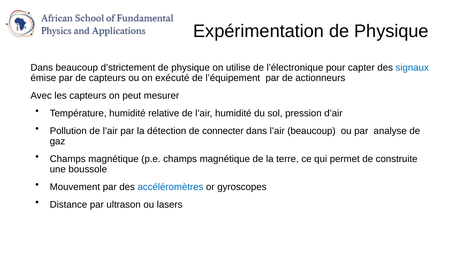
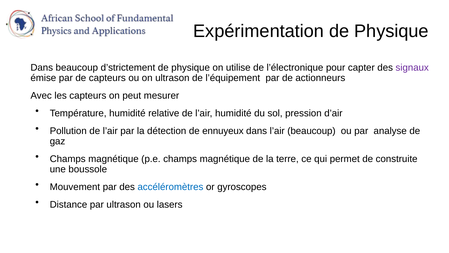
signaux colour: blue -> purple
on exécuté: exécuté -> ultrason
connecter: connecter -> ennuyeux
